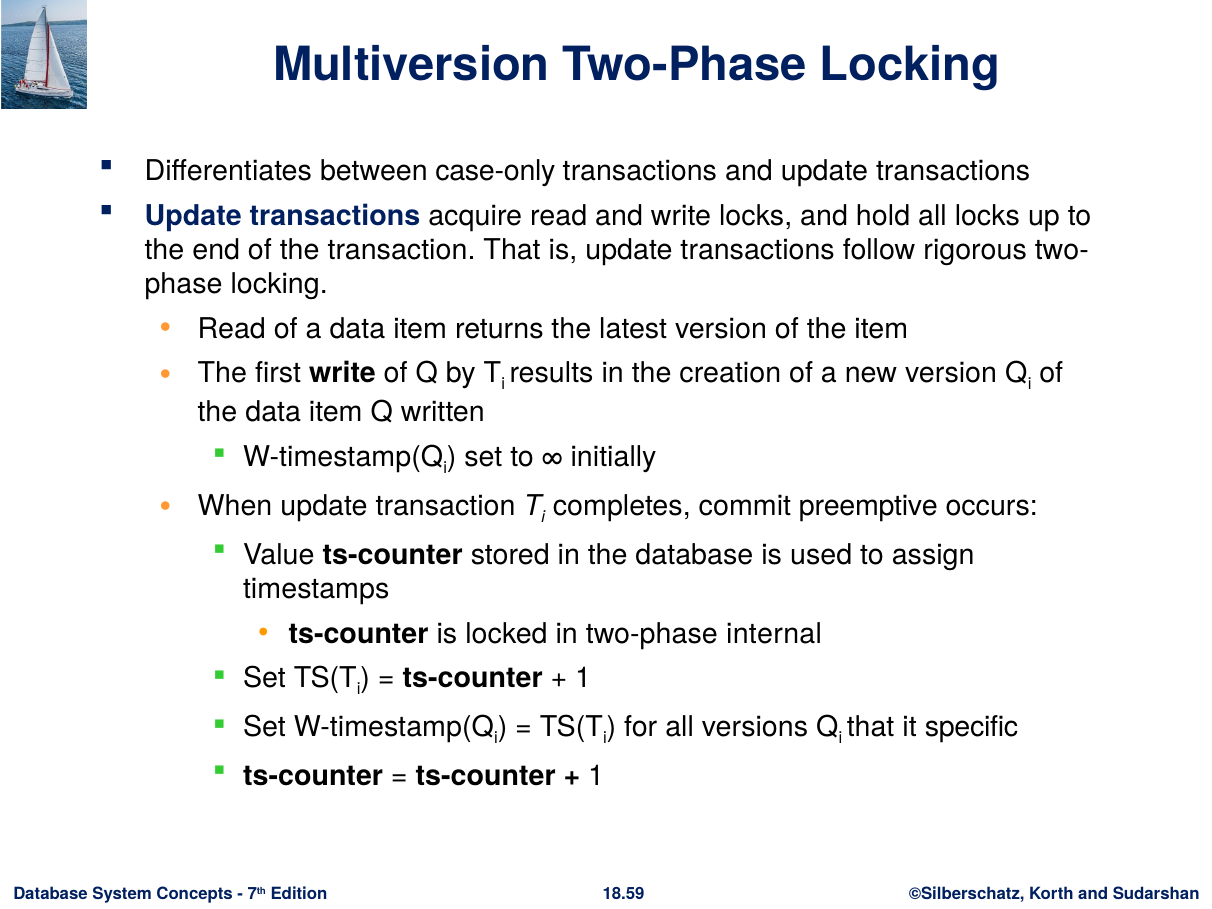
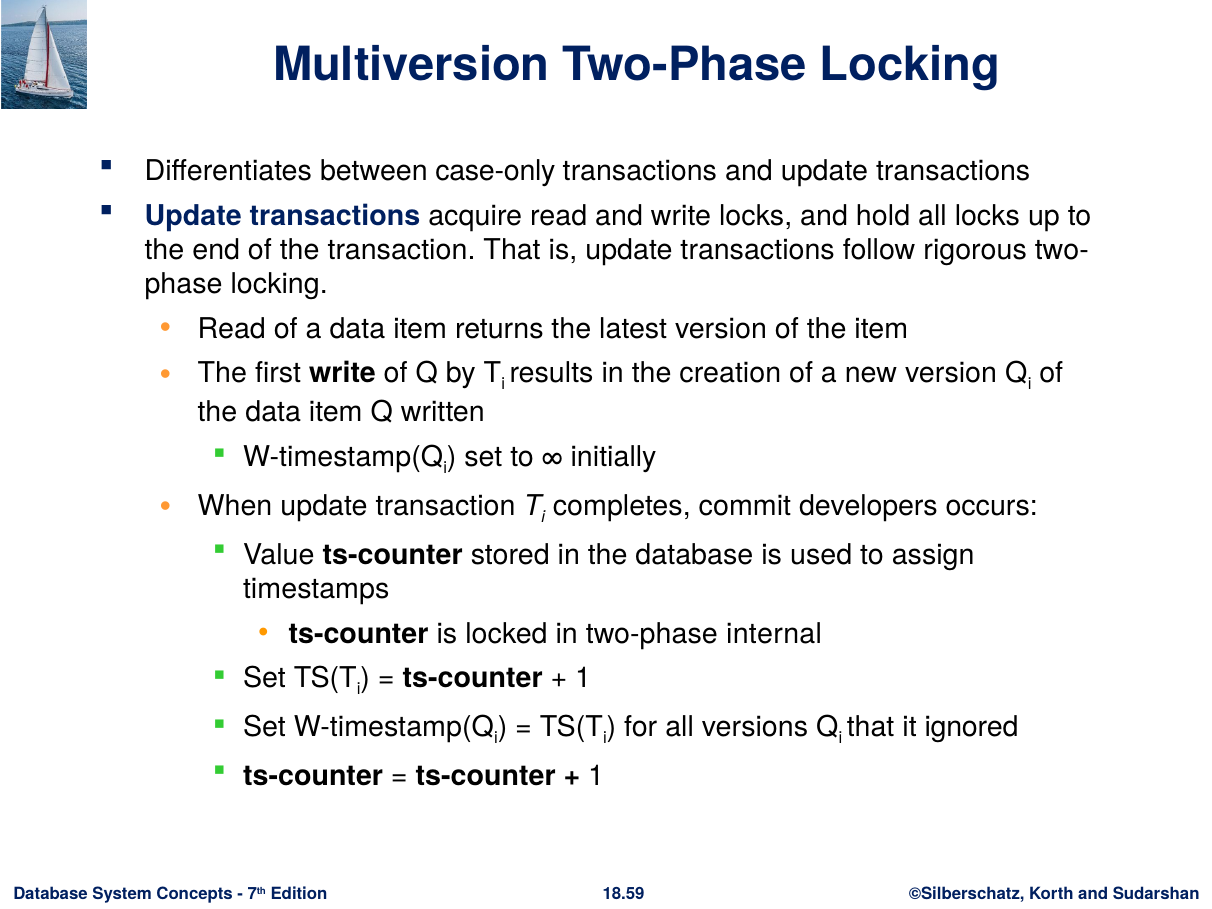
preemptive: preemptive -> developers
specific: specific -> ignored
